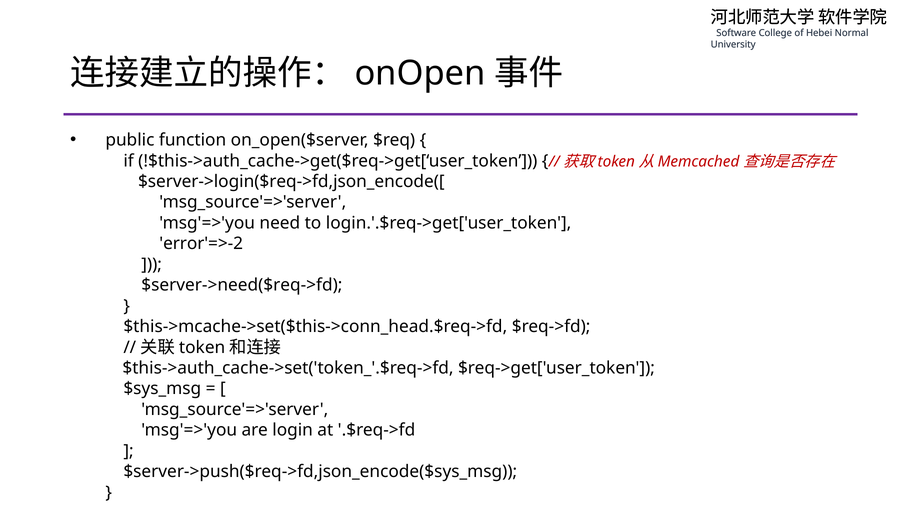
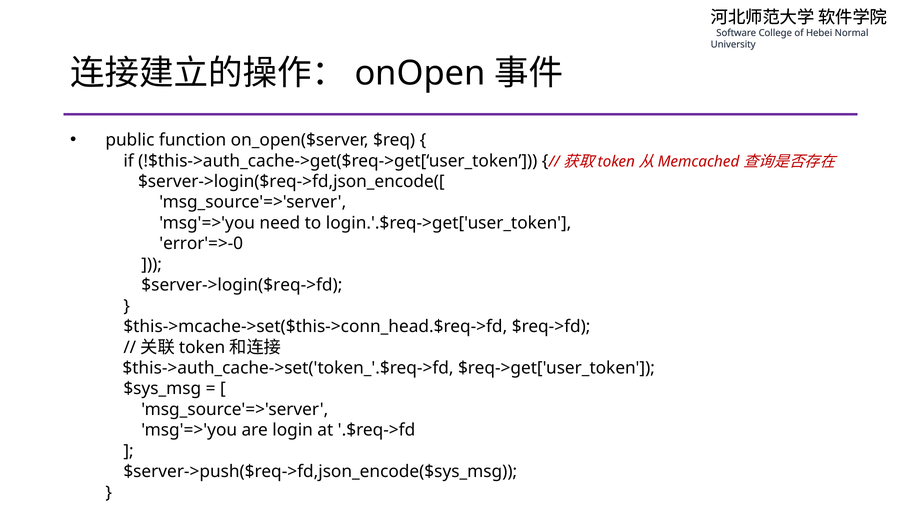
error'=>-2: error'=>-2 -> error'=>-0
$server->need($req->fd: $server->need($req->fd -> $server->login($req->fd
